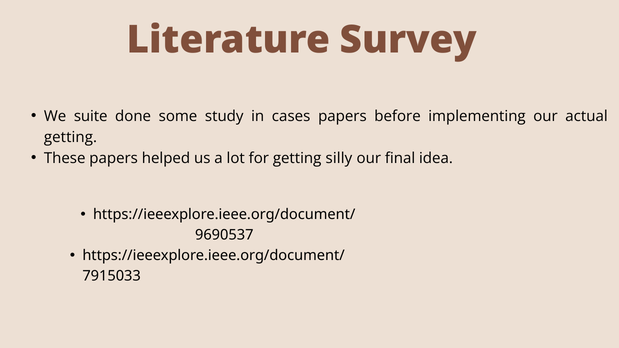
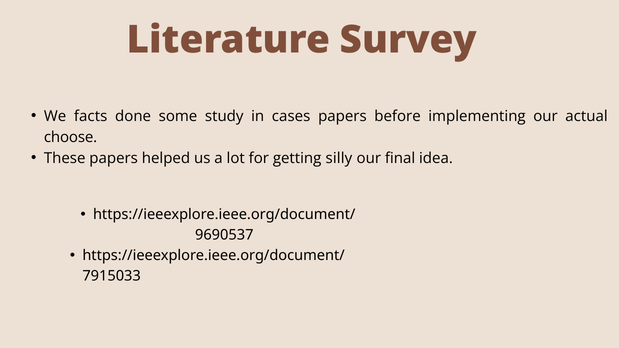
suite: suite -> facts
getting at (70, 137): getting -> choose
